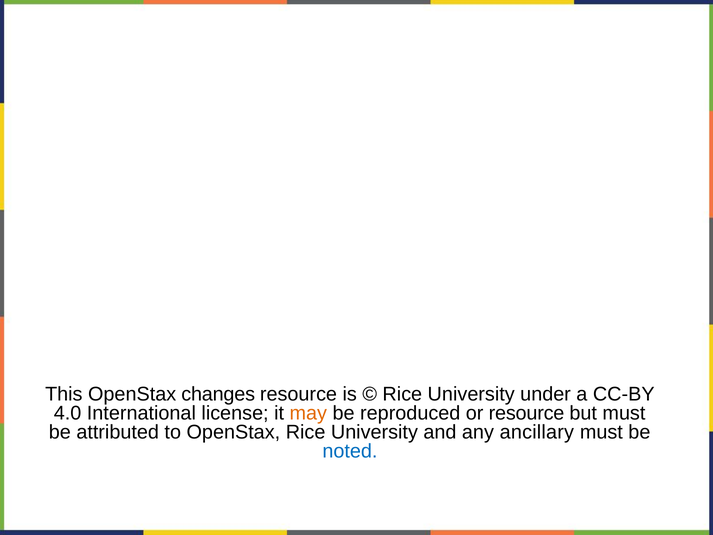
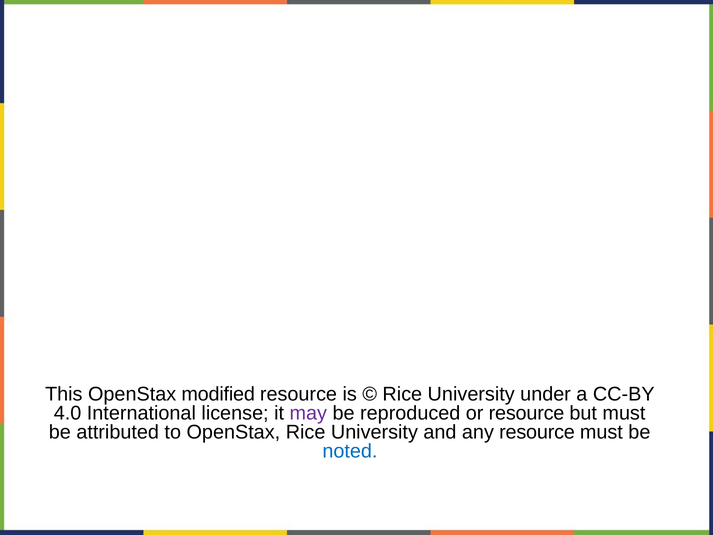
changes: changes -> modified
may colour: orange -> purple
any ancillary: ancillary -> resource
